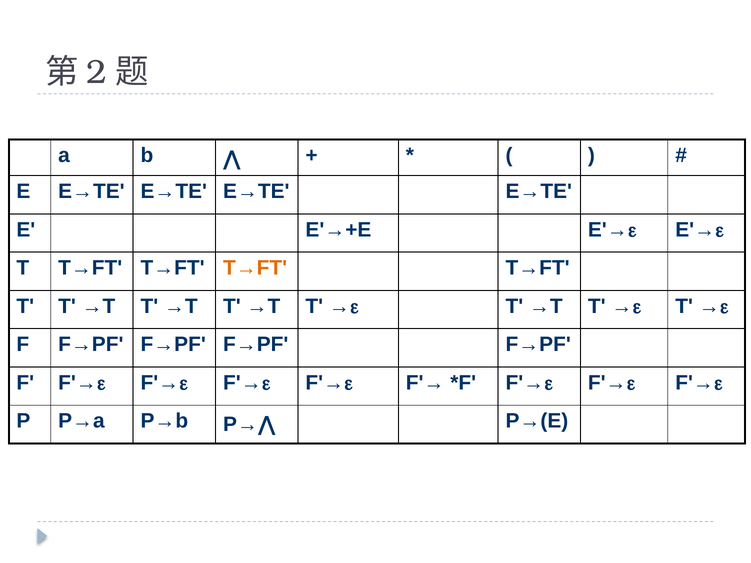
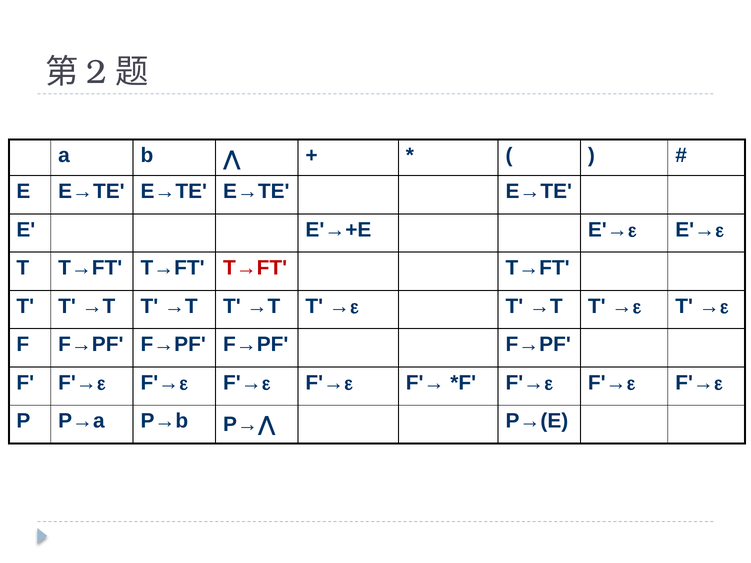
T→FT at (255, 268) colour: orange -> red
